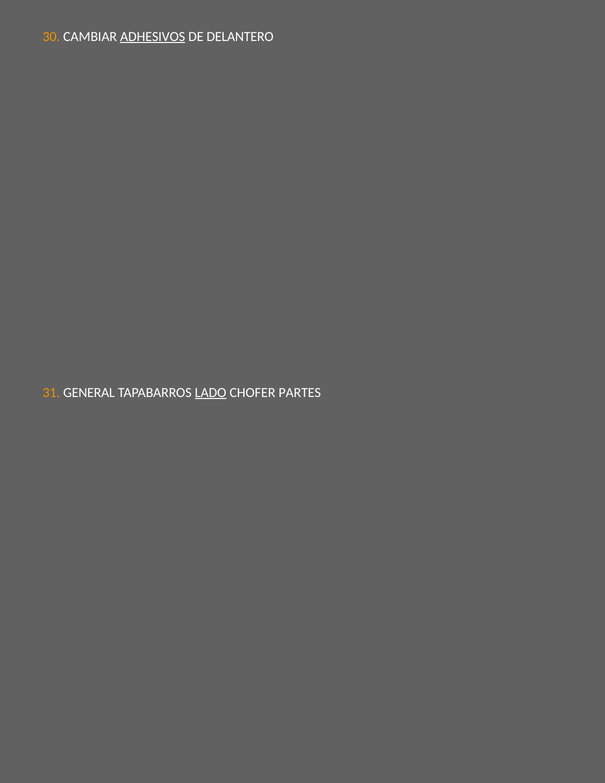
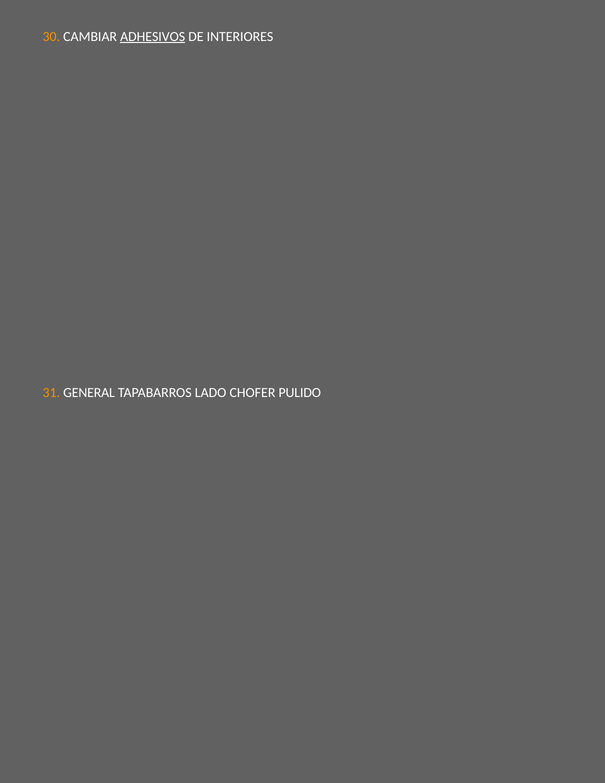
DELANTERO: DELANTERO -> INTERIORES
LADO underline: present -> none
PARTES: PARTES -> PULIDO
